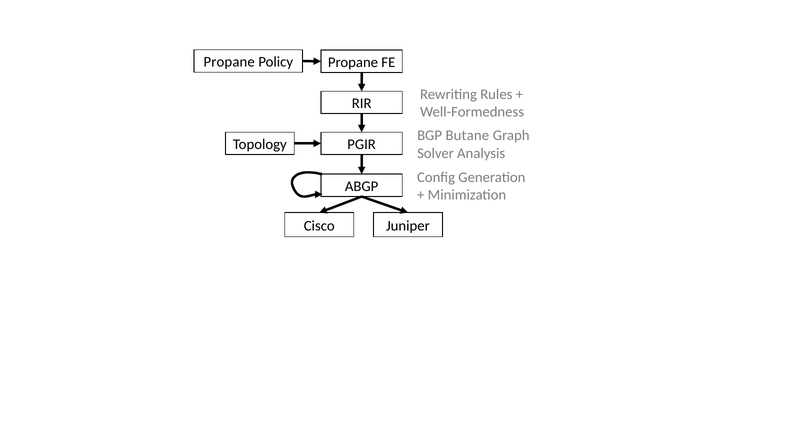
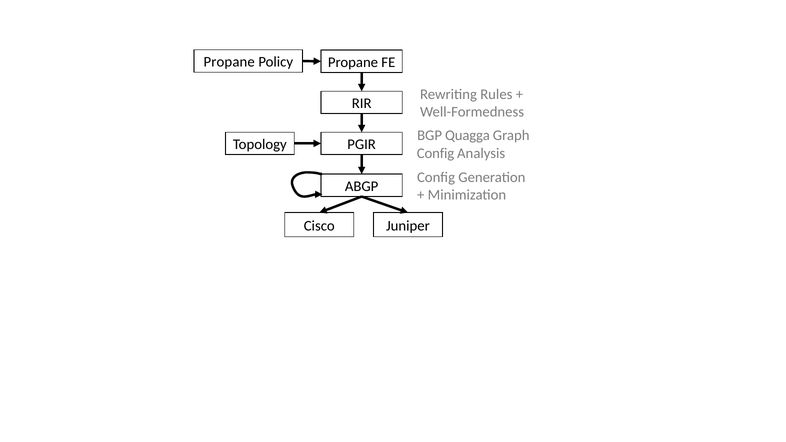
Butane: Butane -> Quagga
Solver at (435, 153): Solver -> Config
